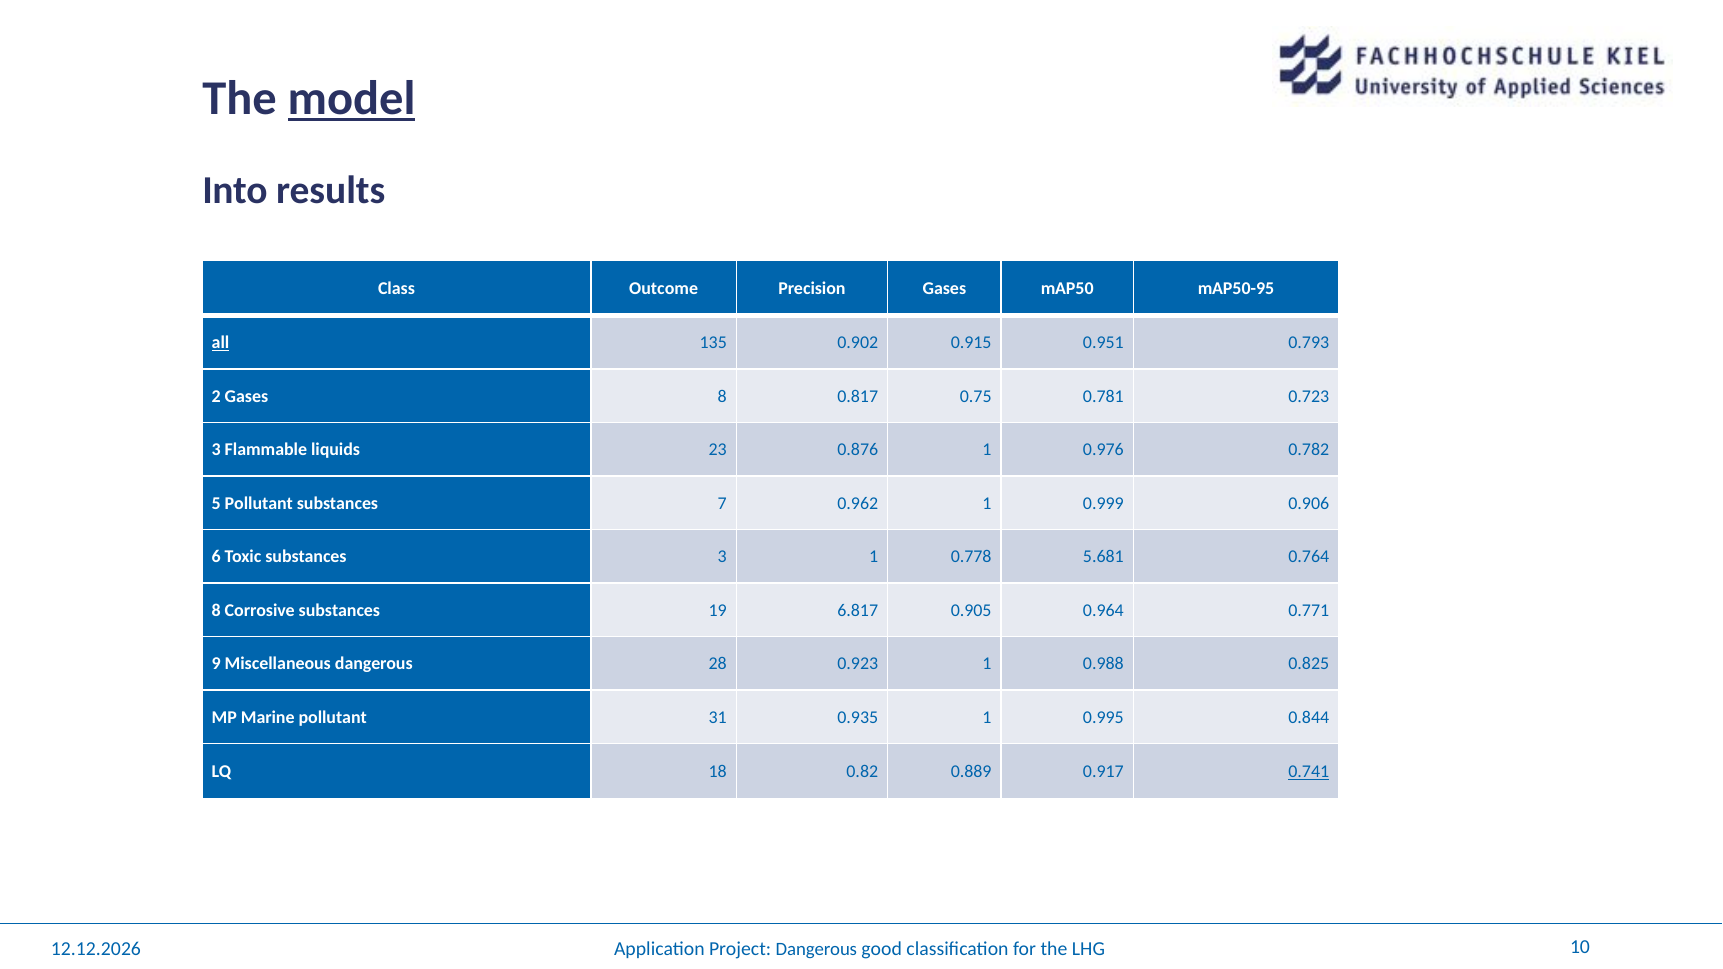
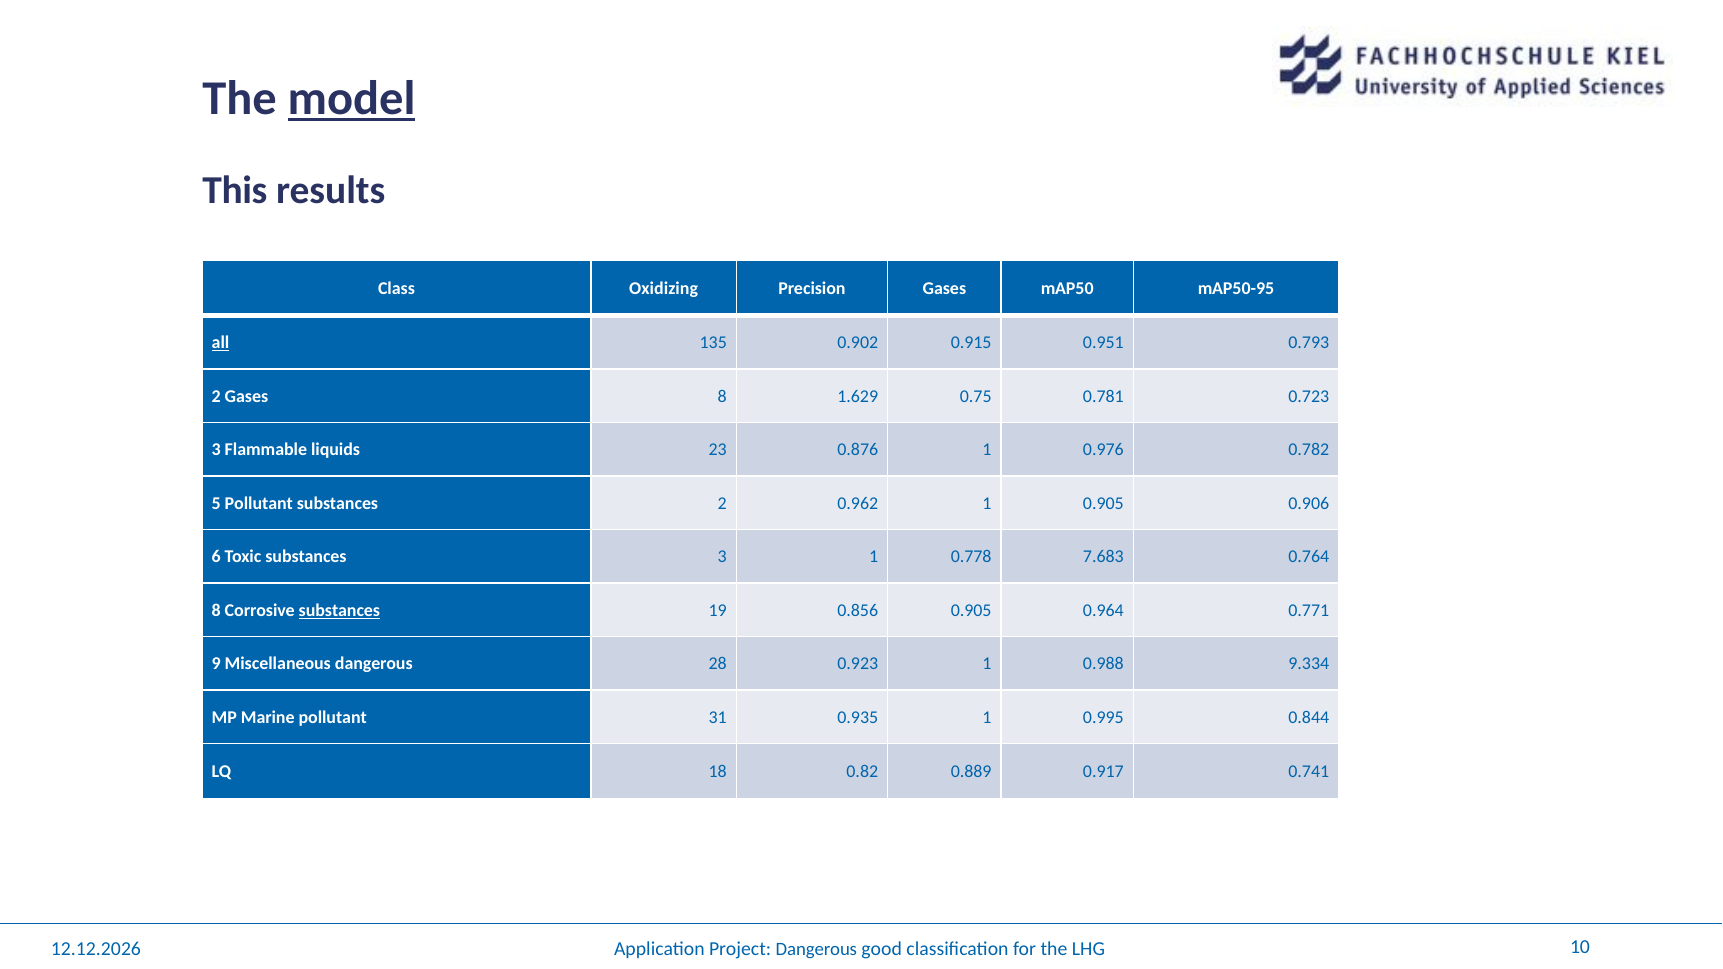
Into: Into -> This
Outcome: Outcome -> Oxidizing
0.817: 0.817 -> 1.629
substances 7: 7 -> 2
1 0.999: 0.999 -> 0.905
5.681: 5.681 -> 7.683
substances at (339, 611) underline: none -> present
6.817: 6.817 -> 0.856
0.825: 0.825 -> 9.334
0.741 underline: present -> none
